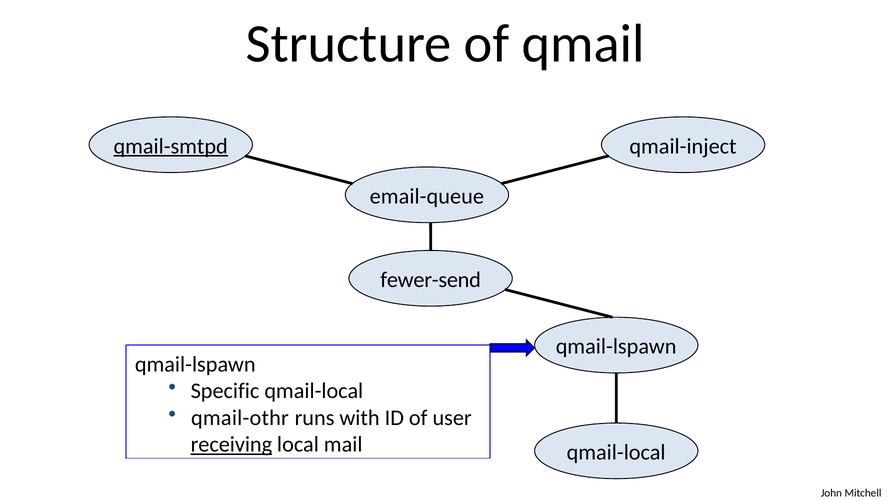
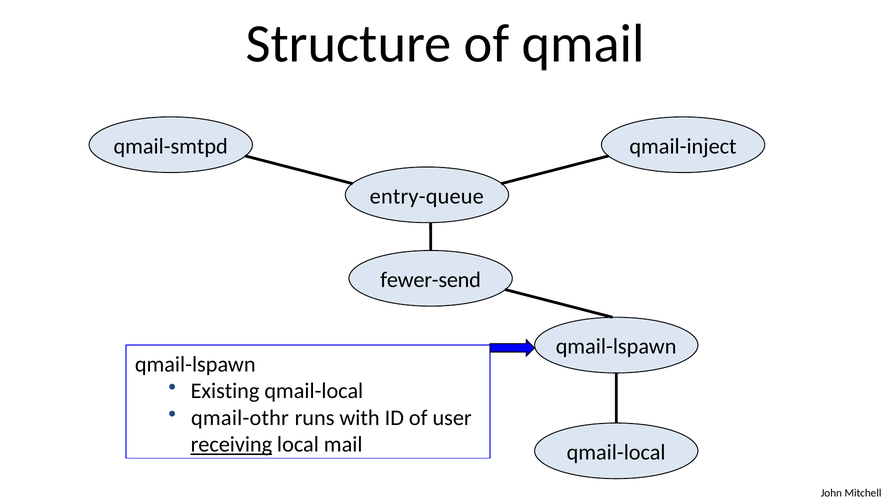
qmail-smtpd underline: present -> none
email-queue: email-queue -> entry-queue
Specific: Specific -> Existing
